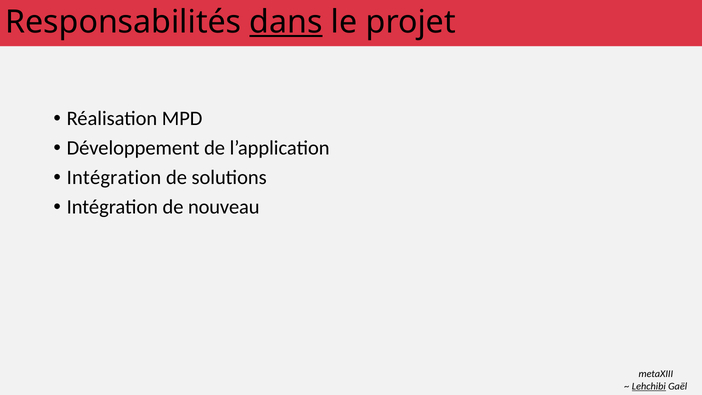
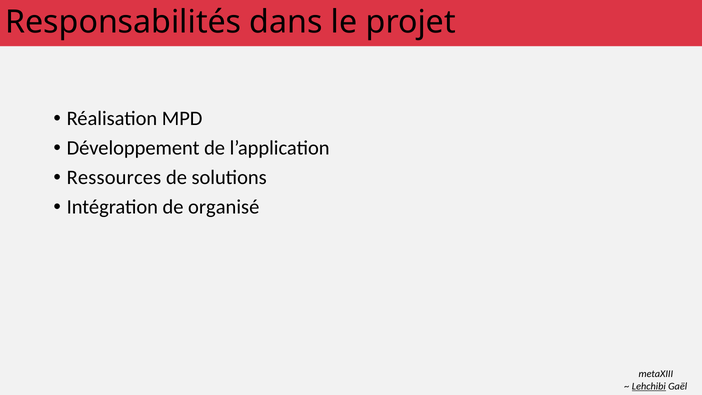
dans underline: present -> none
Intégration at (114, 178): Intégration -> Ressources
nouveau: nouveau -> organisé
